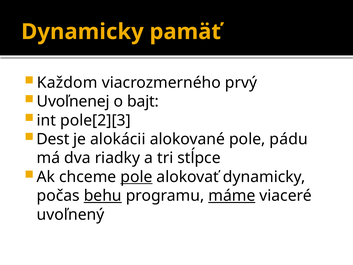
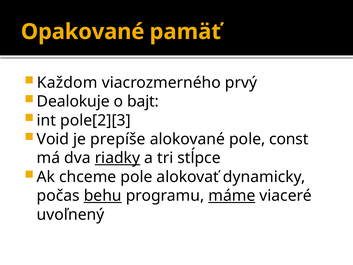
Dynamicky at (82, 32): Dynamicky -> Opakované
Uvoľnenej: Uvoľnenej -> Dealokuje
Dest: Dest -> Void
alokácii: alokácii -> prepíše
pádu: pádu -> const
riadky underline: none -> present
pole at (136, 177) underline: present -> none
